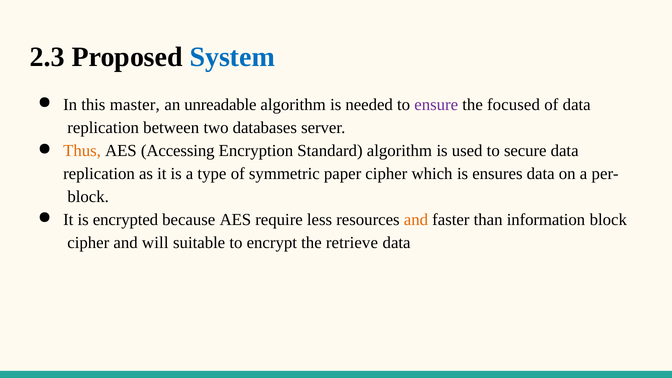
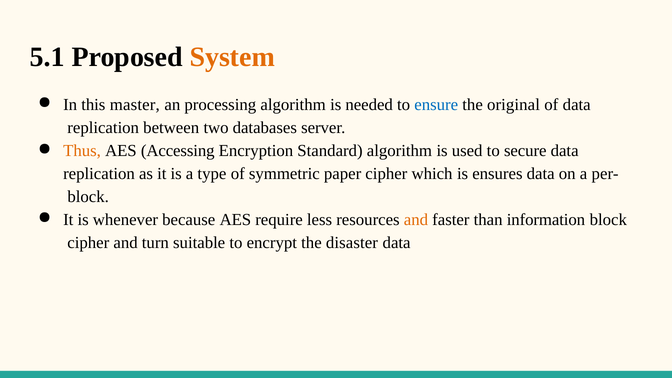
2.3: 2.3 -> 5.1
System colour: blue -> orange
unreadable: unreadable -> processing
ensure colour: purple -> blue
focused: focused -> original
encrypted: encrypted -> whenever
will: will -> turn
retrieve: retrieve -> disaster
